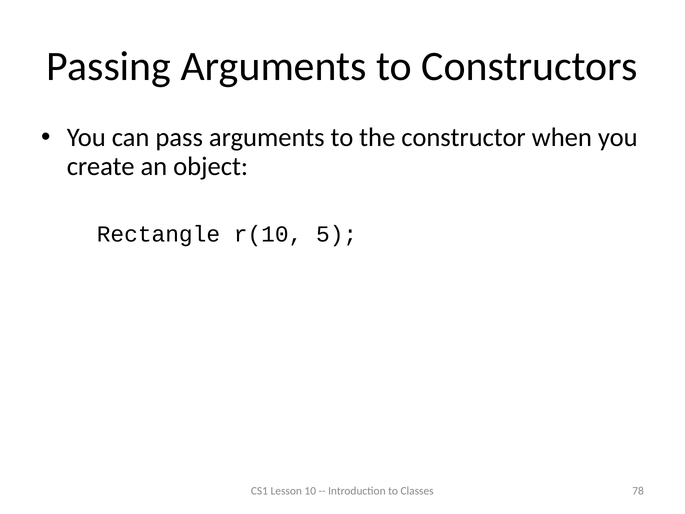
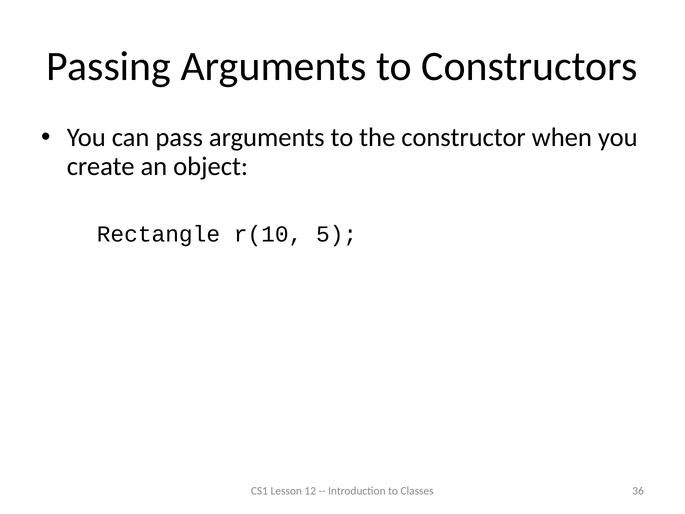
10: 10 -> 12
78: 78 -> 36
